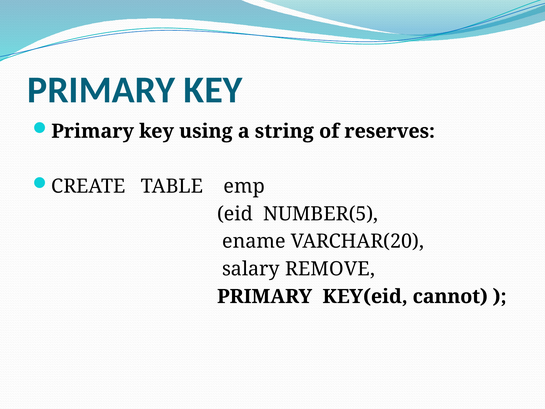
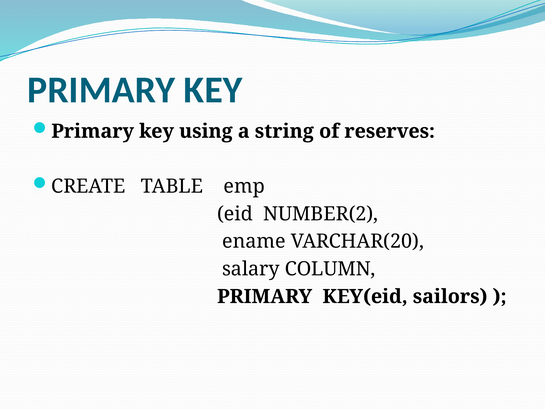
NUMBER(5: NUMBER(5 -> NUMBER(2
REMOVE: REMOVE -> COLUMN
cannot: cannot -> sailors
